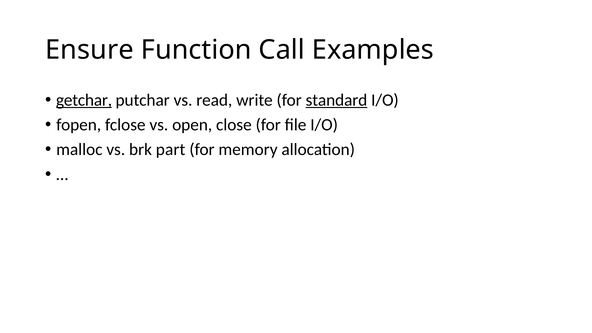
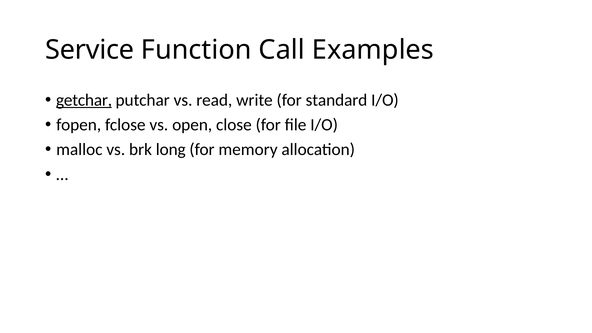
Ensure: Ensure -> Service
standard underline: present -> none
part: part -> long
